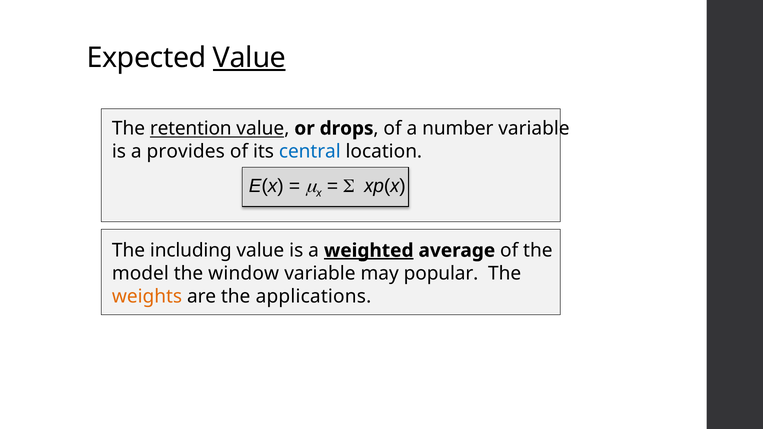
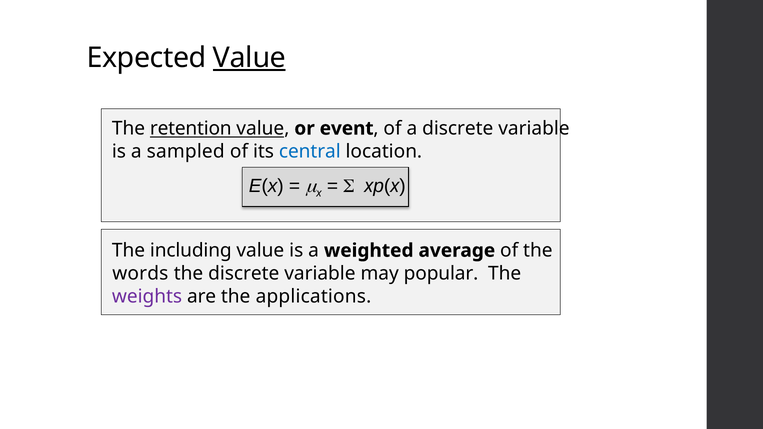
drops: drops -> event
a number: number -> discrete
provides: provides -> sampled
weighted underline: present -> none
model: model -> words
the window: window -> discrete
weights colour: orange -> purple
